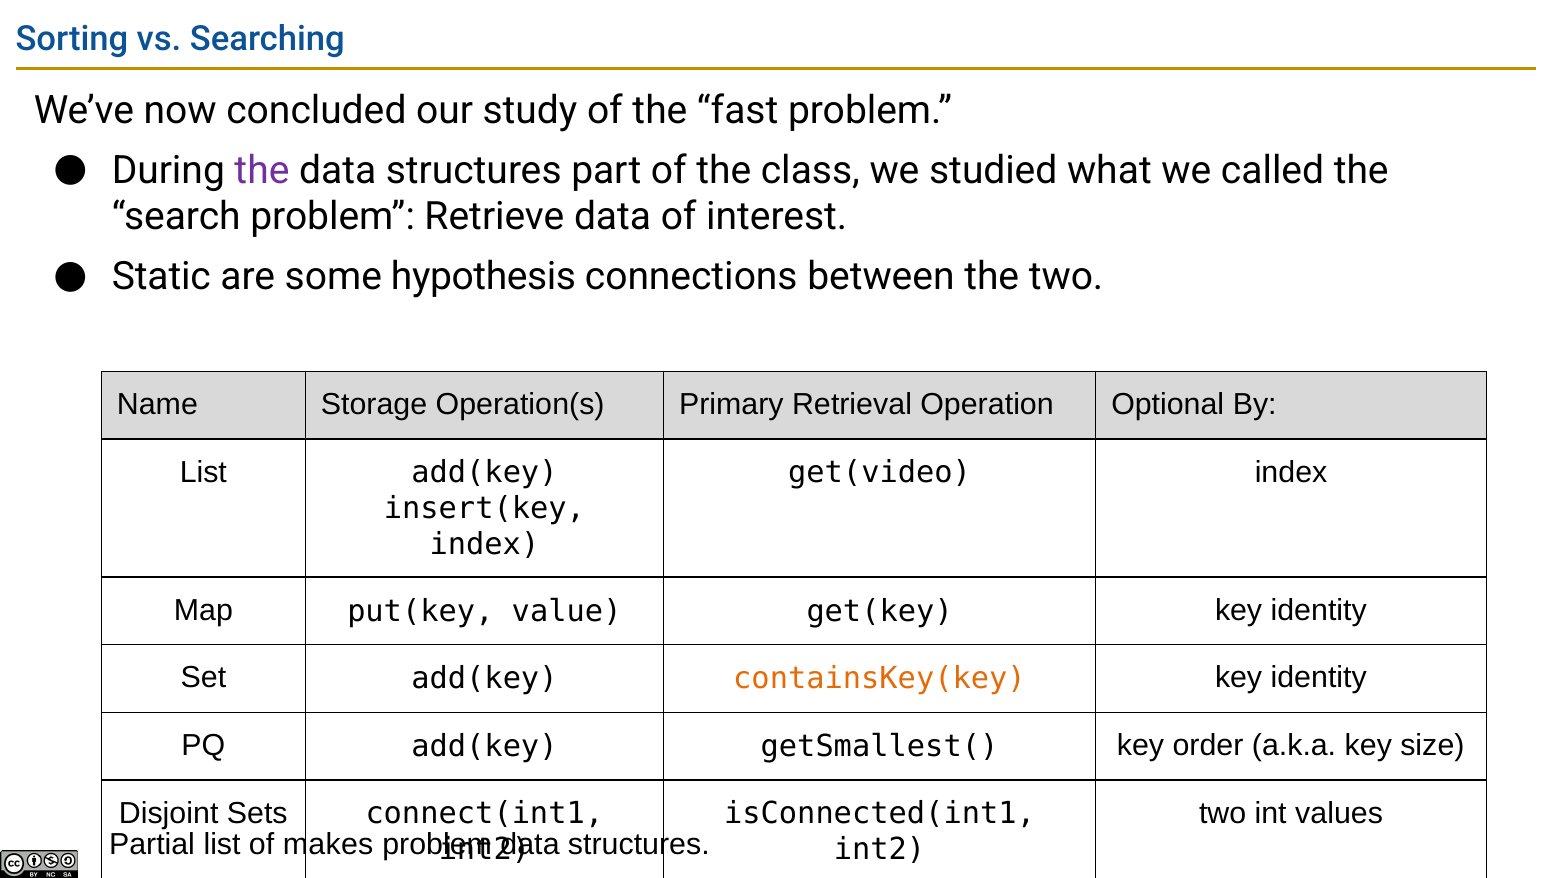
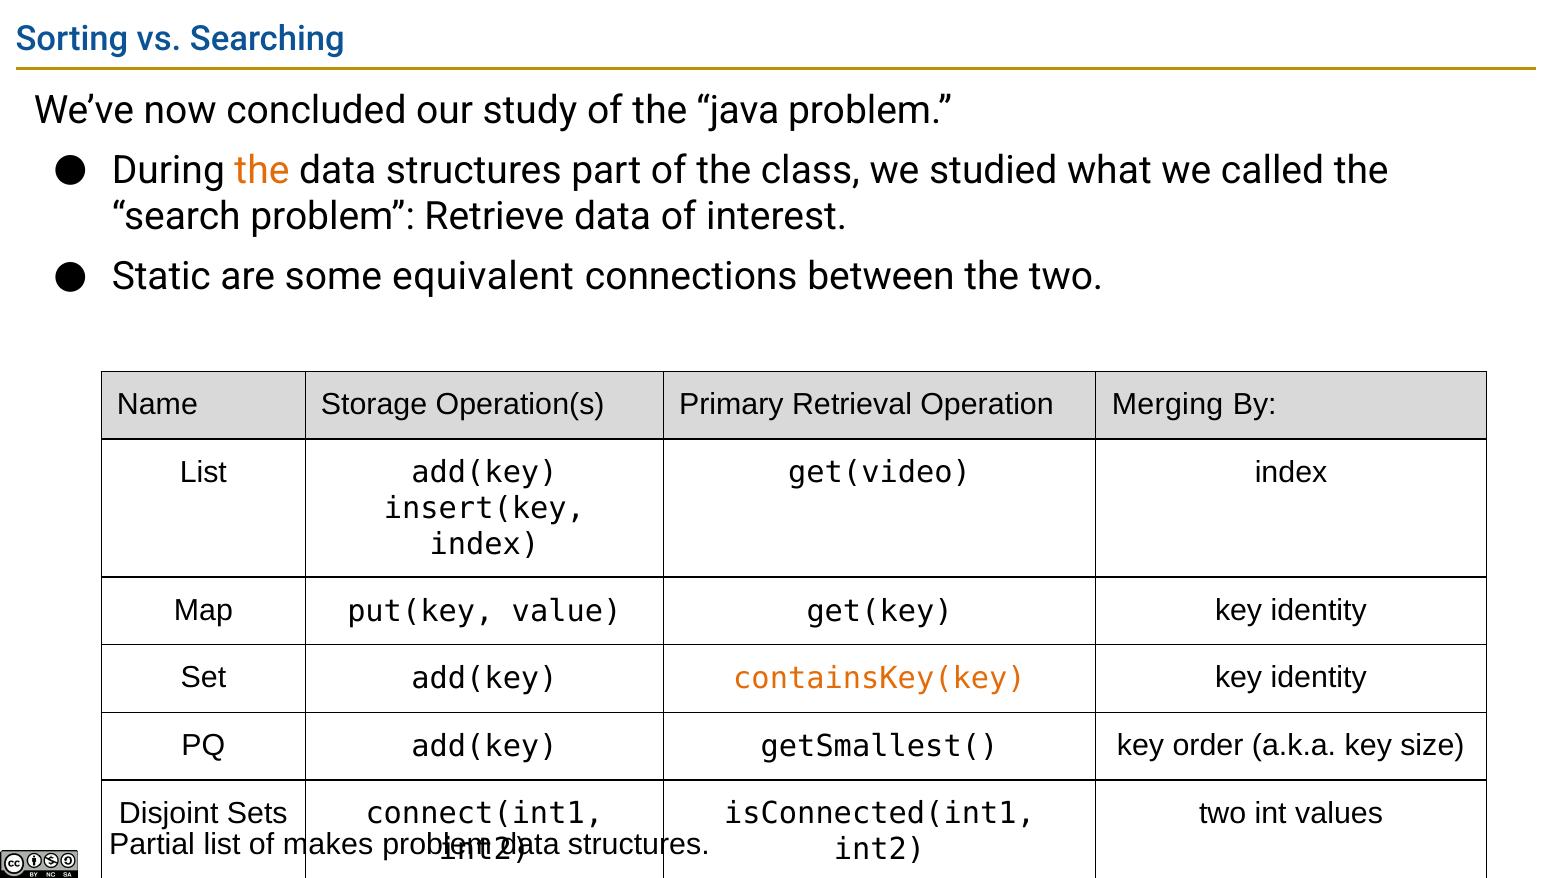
fast: fast -> java
the at (262, 170) colour: purple -> orange
hypothesis: hypothesis -> equivalent
Optional: Optional -> Merging
